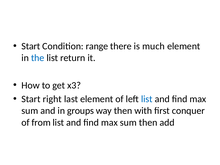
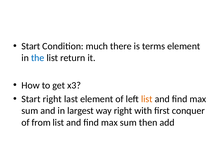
range: range -> much
much: much -> terms
list at (147, 99) colour: blue -> orange
groups: groups -> largest
way then: then -> right
